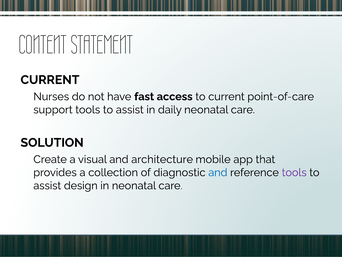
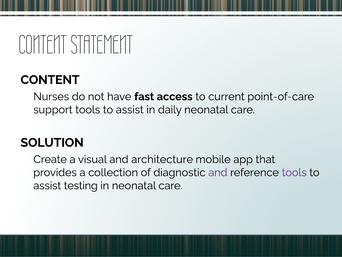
CURRENT at (50, 80): CURRENT -> CONTENT
and at (218, 172) colour: blue -> purple
design: design -> testing
